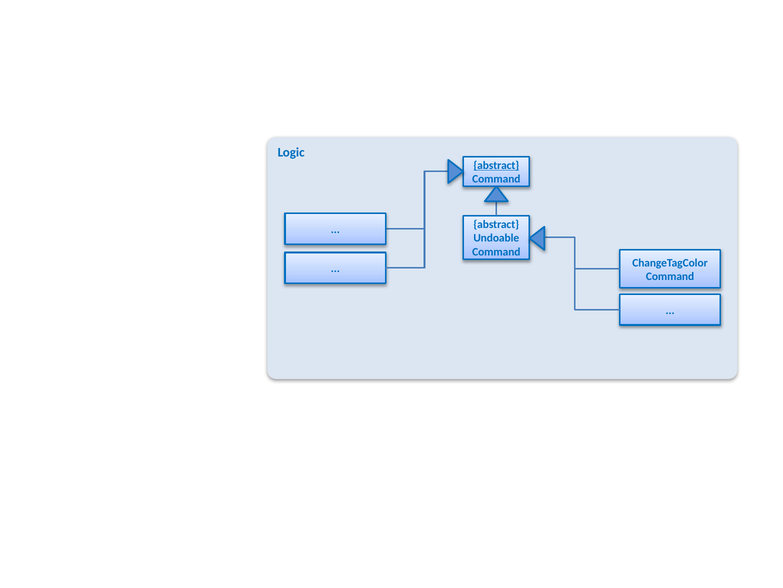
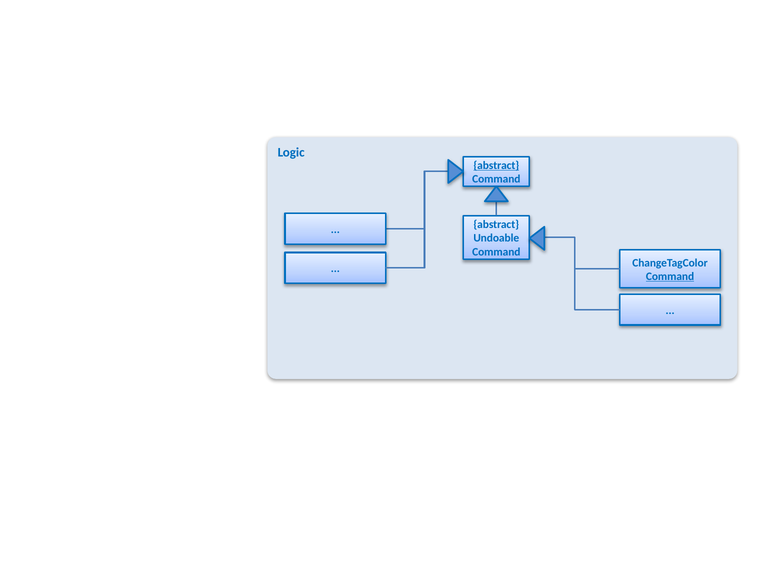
Command at (670, 276) underline: none -> present
